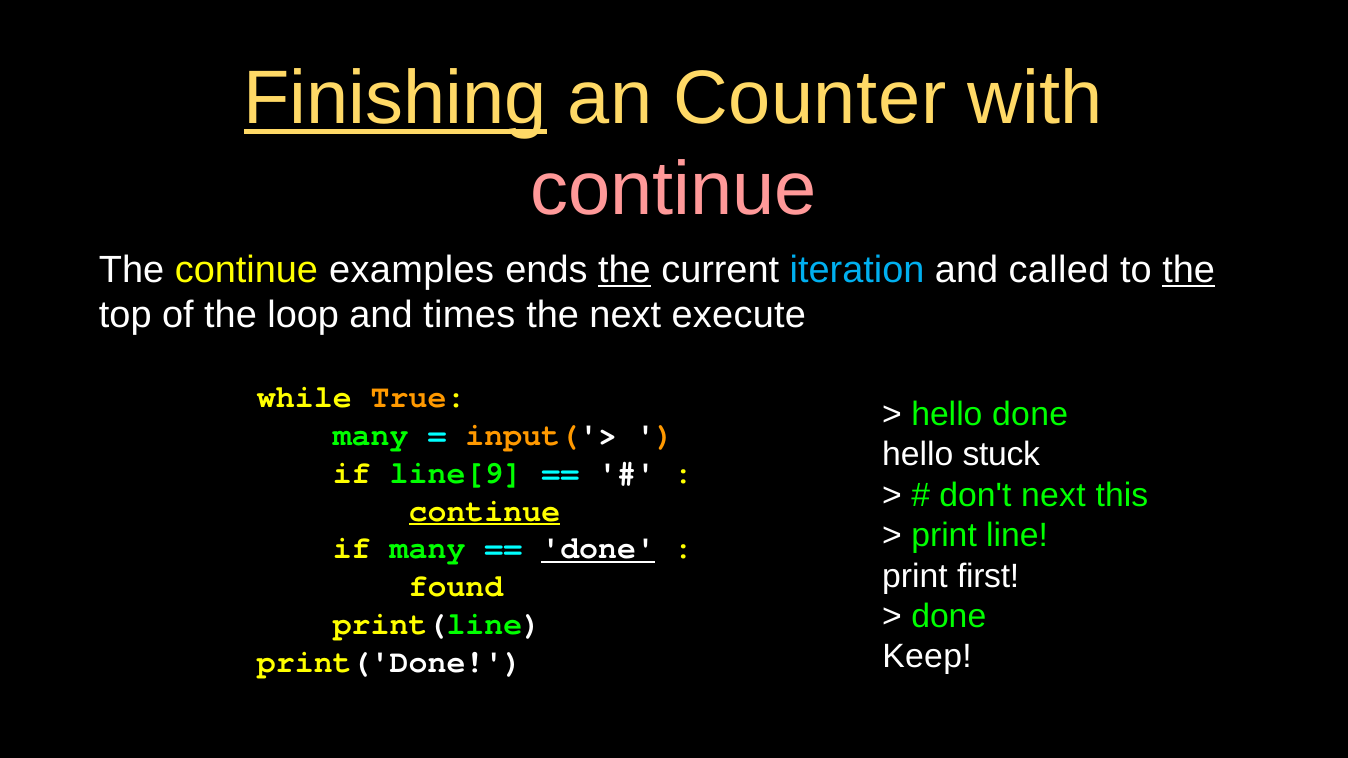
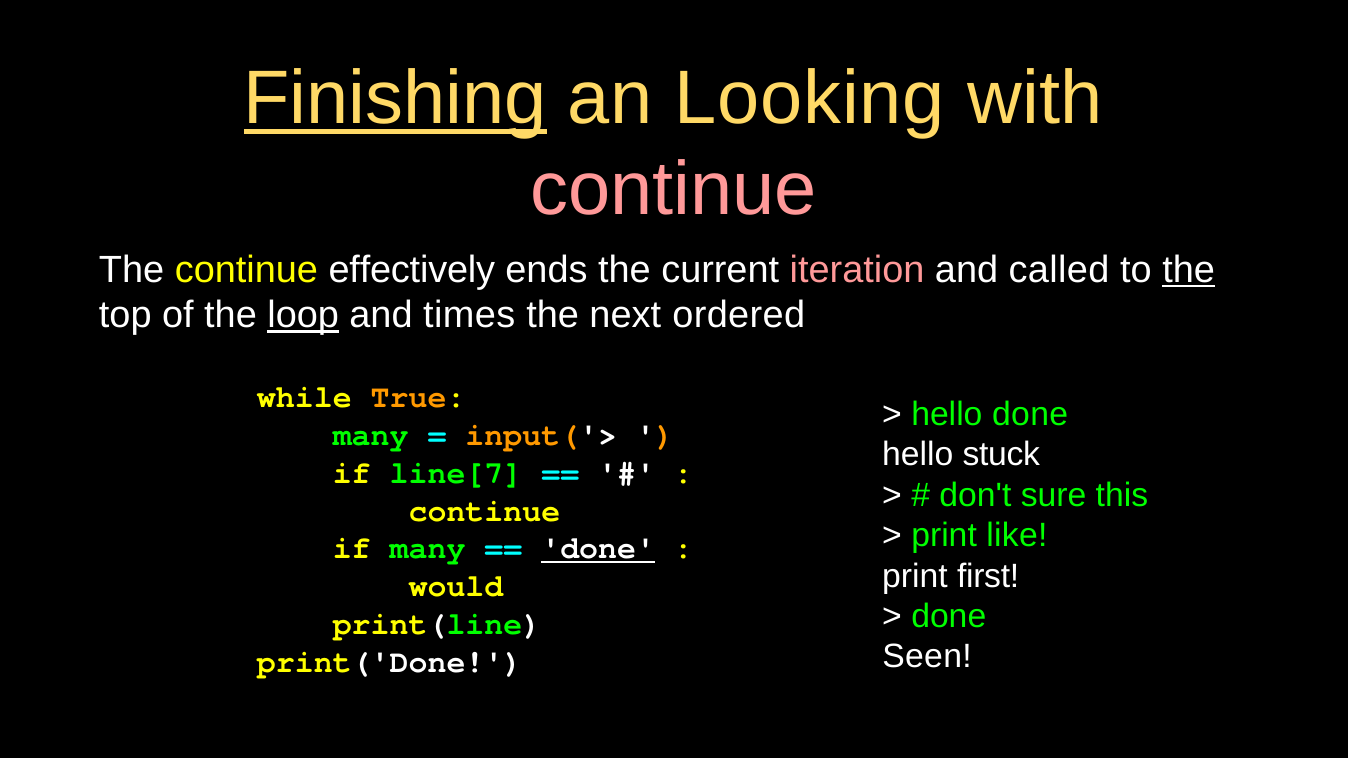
Counter: Counter -> Looking
examples: examples -> effectively
the at (624, 270) underline: present -> none
iteration colour: light blue -> pink
loop underline: none -> present
execute: execute -> ordered
line[9: line[9 -> line[7
don't next: next -> sure
continue at (484, 511) underline: present -> none
line: line -> like
found: found -> would
Keep: Keep -> Seen
